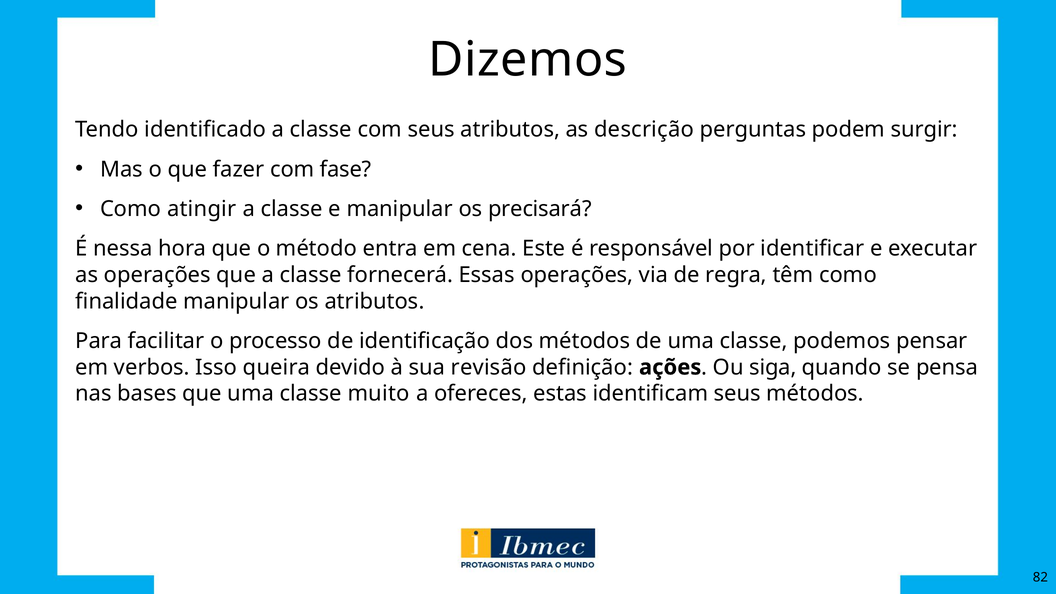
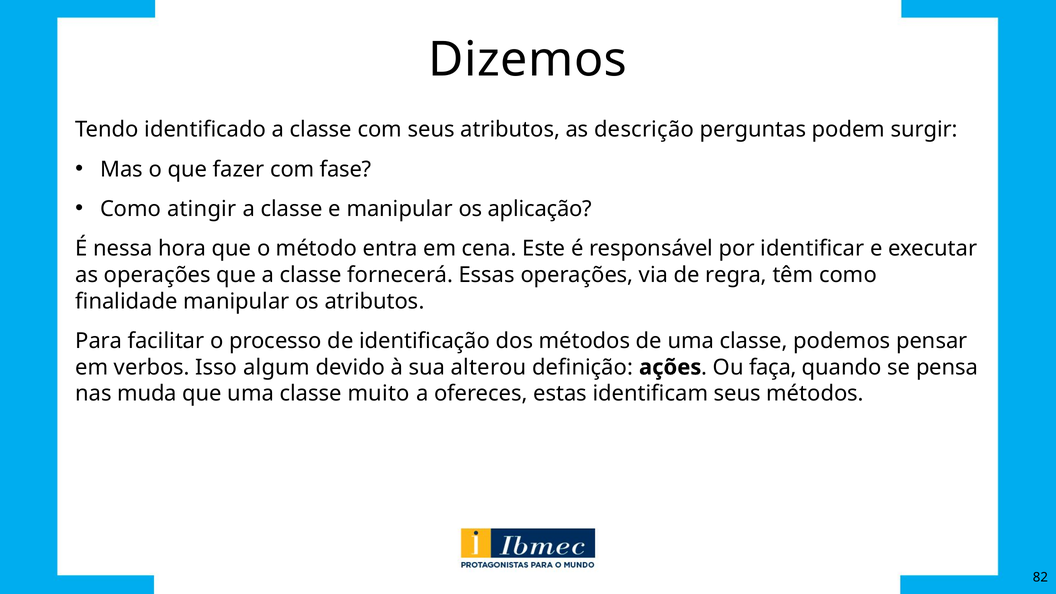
precisará: precisará -> aplicação
queira: queira -> algum
revisão: revisão -> alterou
siga: siga -> faça
bases: bases -> muda
